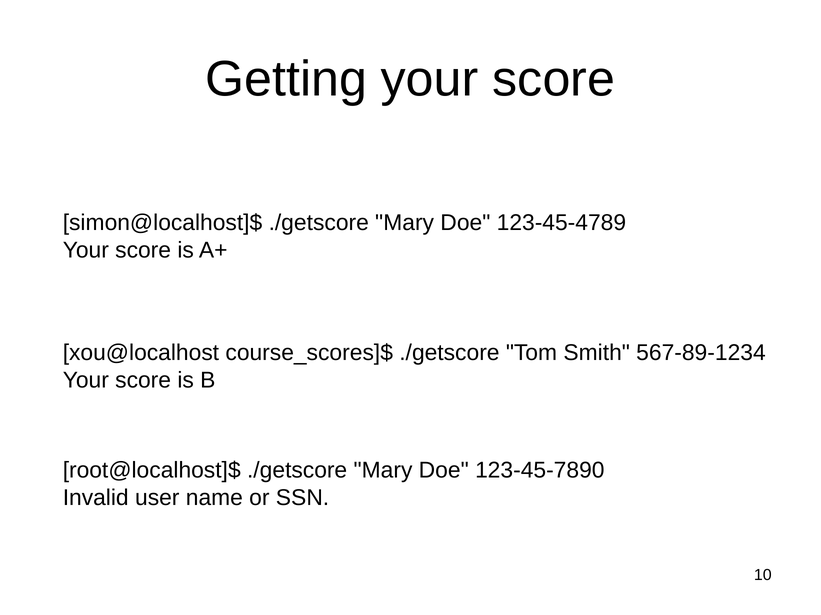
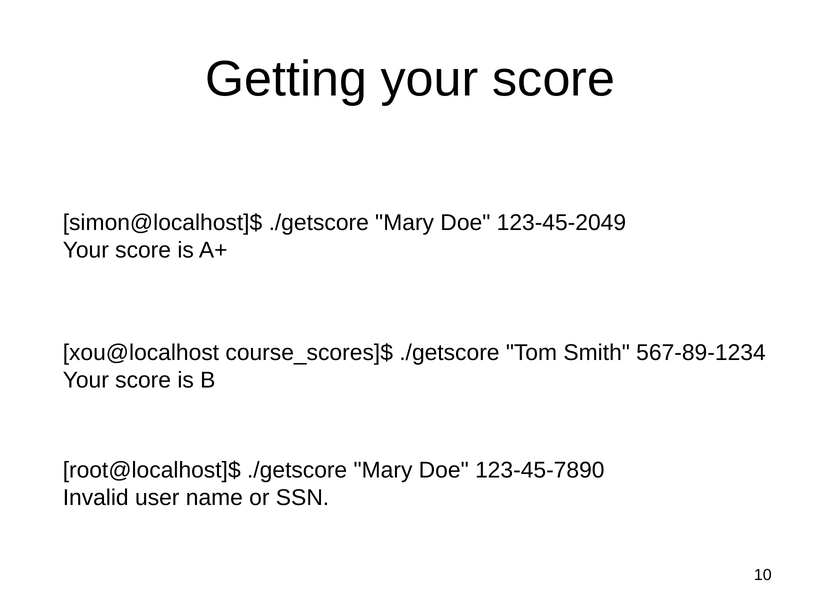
123-45-4789: 123-45-4789 -> 123-45-2049
